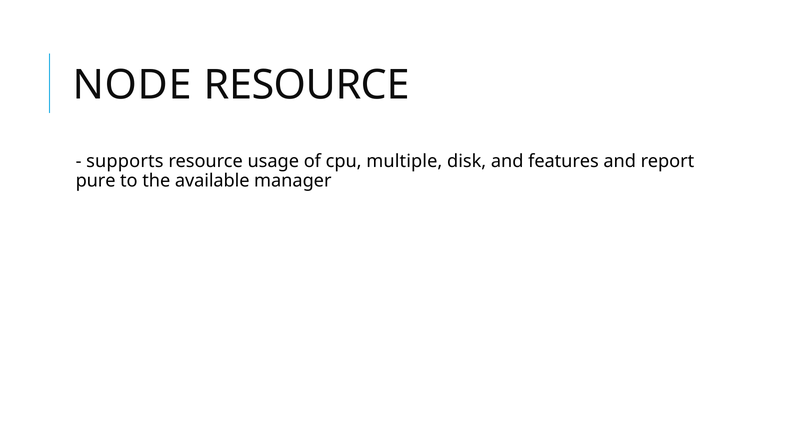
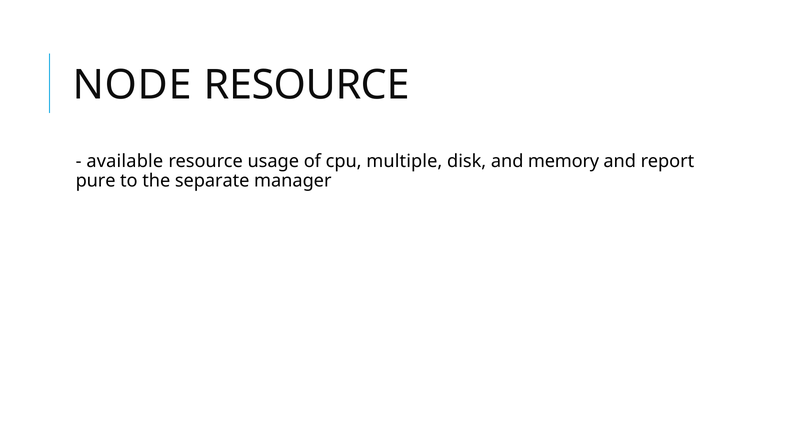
supports: supports -> available
features: features -> memory
available: available -> separate
